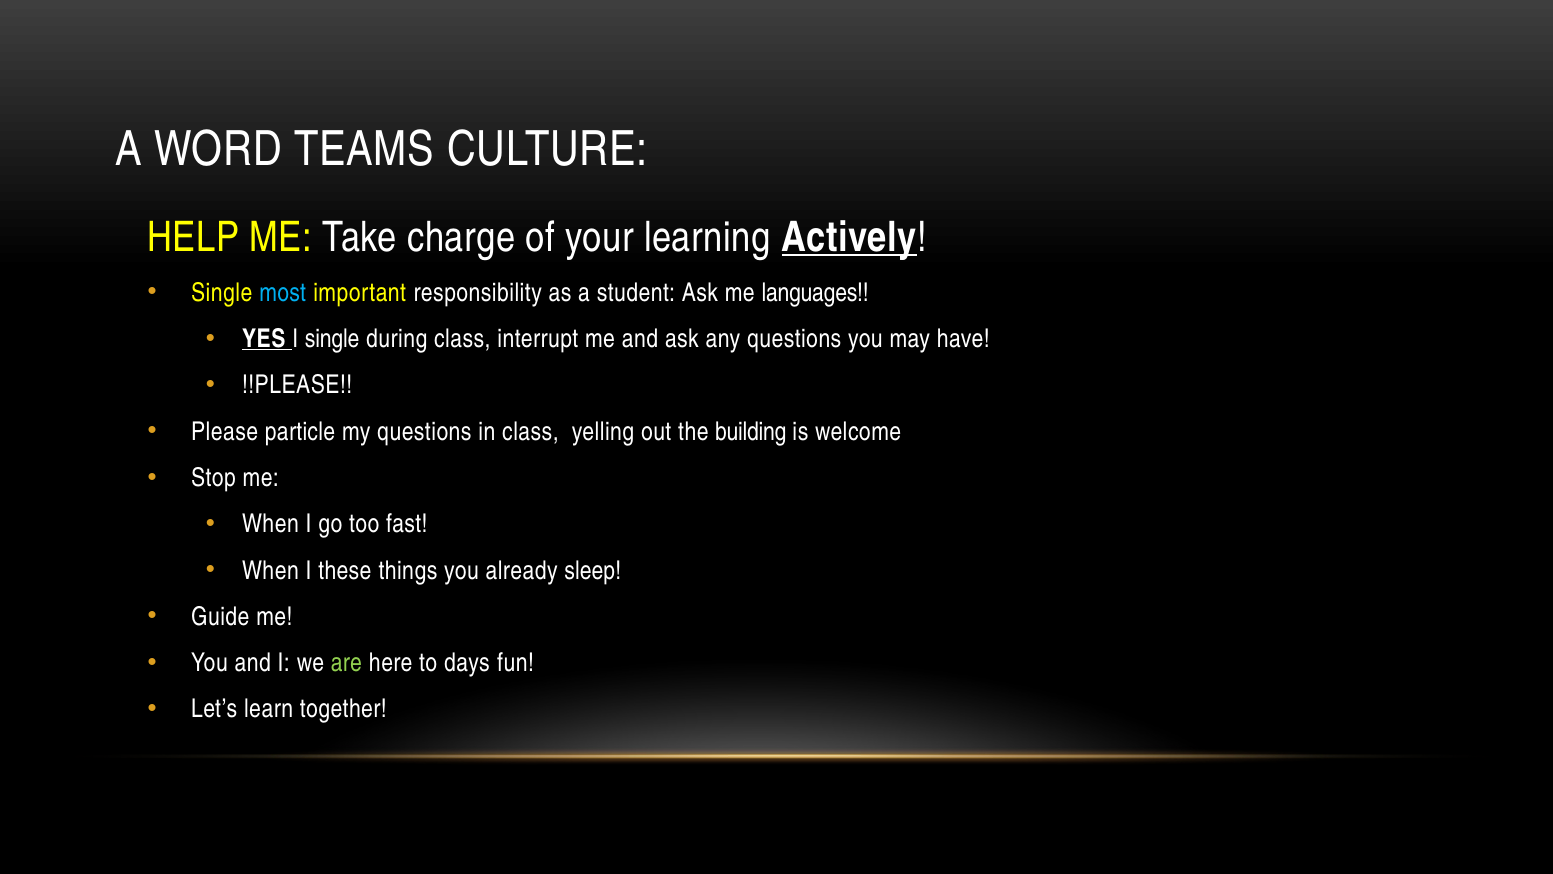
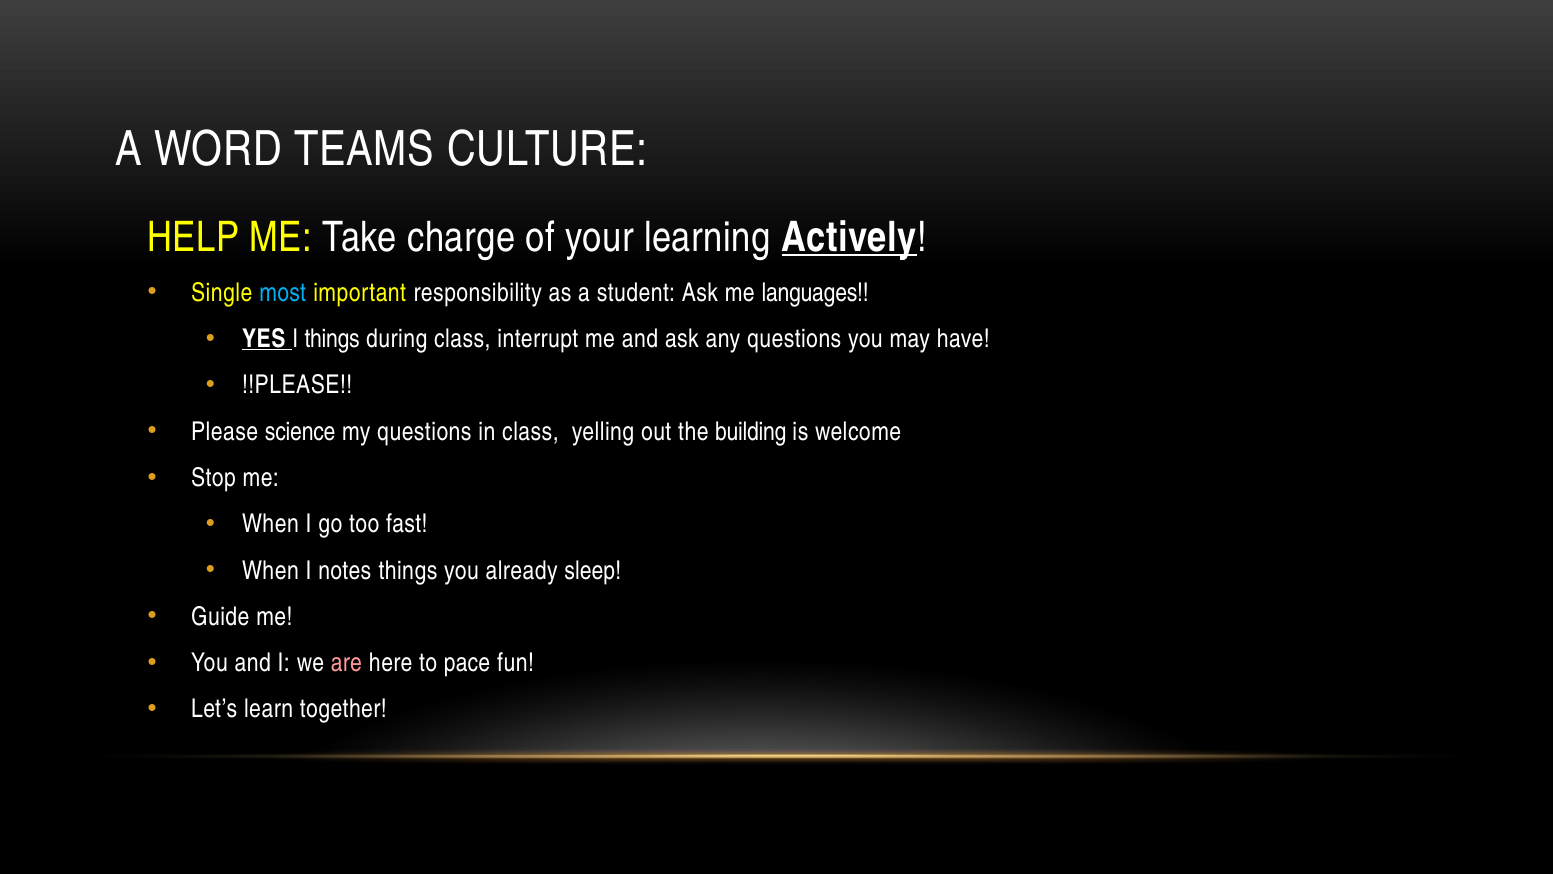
I single: single -> things
particle: particle -> science
these: these -> notes
are colour: light green -> pink
days: days -> pace
